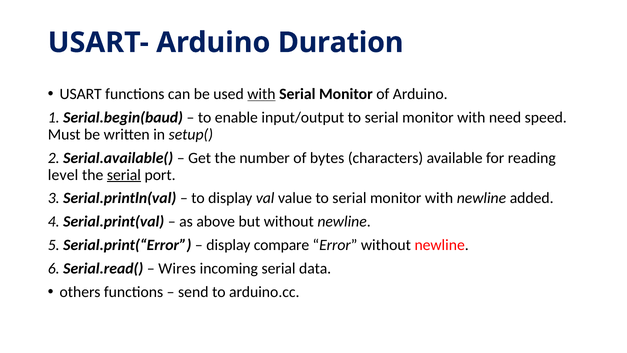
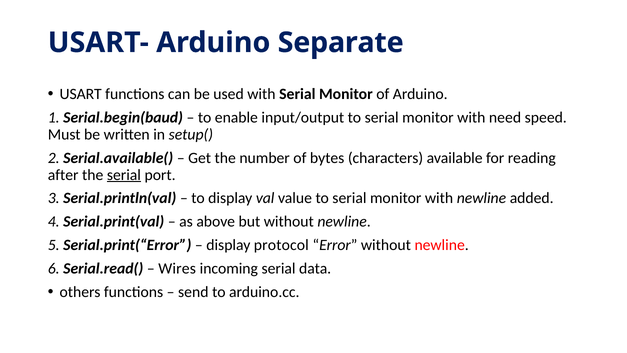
Duration: Duration -> Separate
with at (261, 94) underline: present -> none
level: level -> after
compare: compare -> protocol
